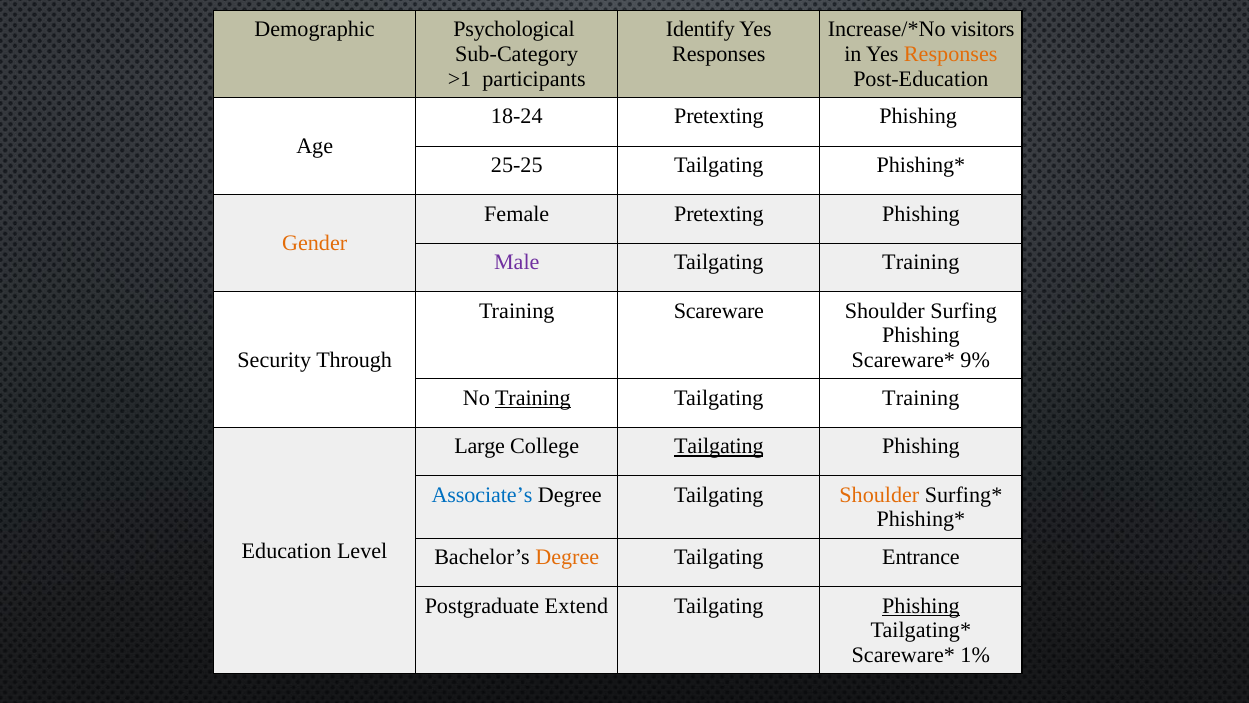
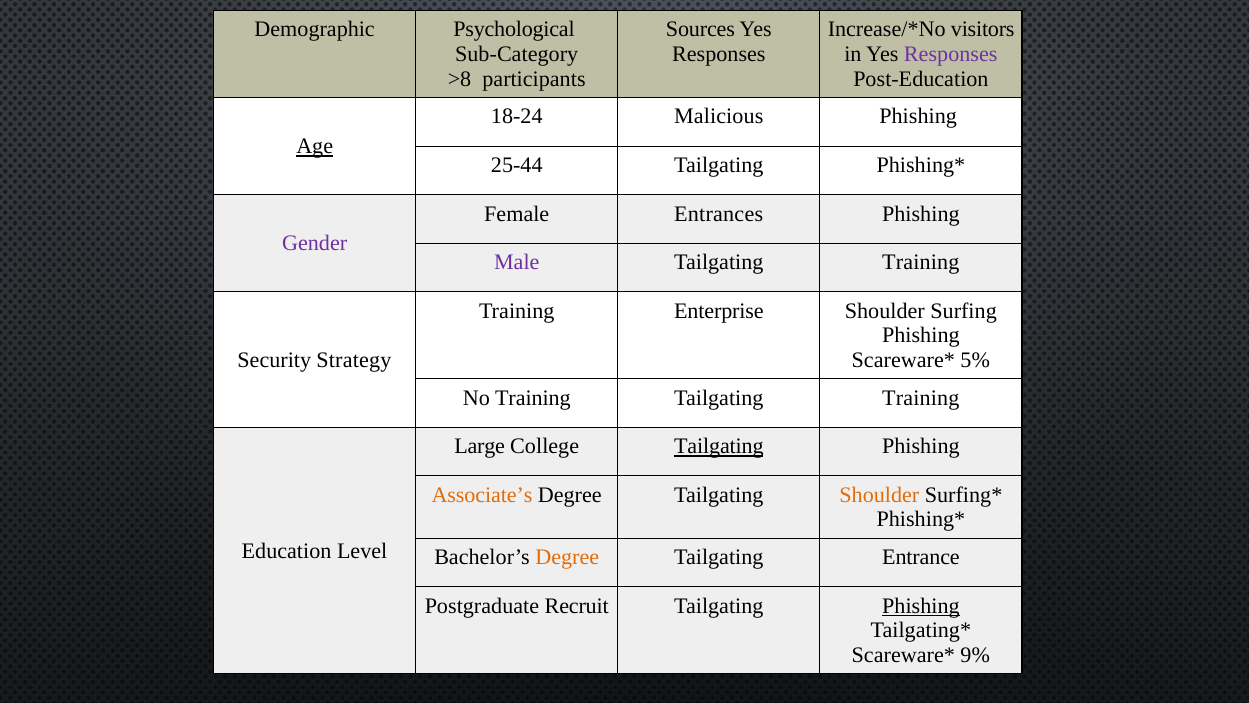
Identify: Identify -> Sources
Responses at (951, 54) colour: orange -> purple
>1: >1 -> >8
18-24 Pretexting: Pretexting -> Malicious
Age underline: none -> present
25-25: 25-25 -> 25-44
Female Pretexting: Pretexting -> Entrances
Gender colour: orange -> purple
Scareware: Scareware -> Enterprise
Through: Through -> Strategy
9%: 9% -> 5%
Training at (533, 398) underline: present -> none
Associate’s colour: blue -> orange
Extend: Extend -> Recruit
1%: 1% -> 9%
